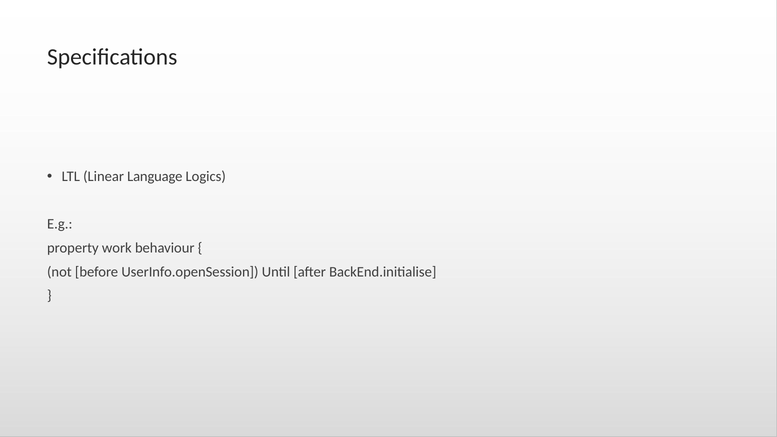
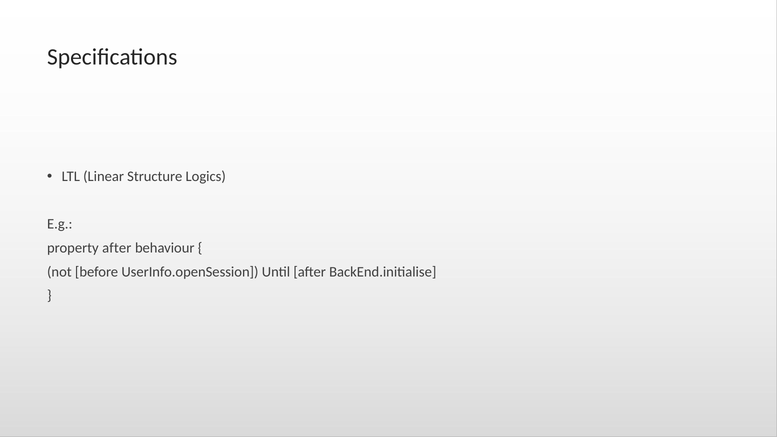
Language: Language -> Structure
property work: work -> after
